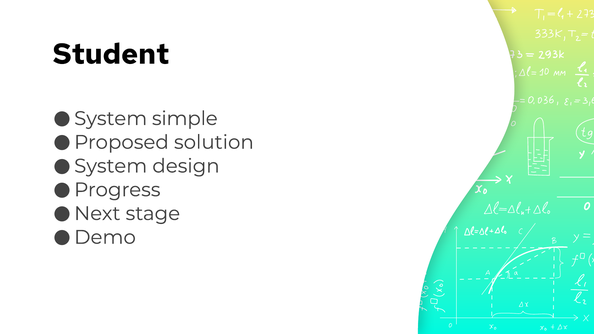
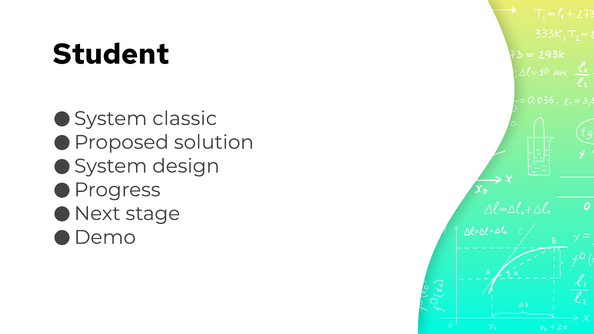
simple: simple -> classic
